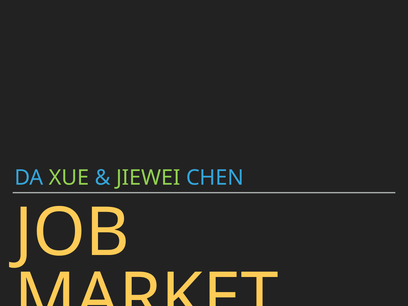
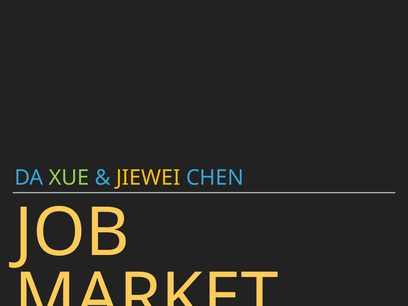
JIEWEI colour: light green -> yellow
